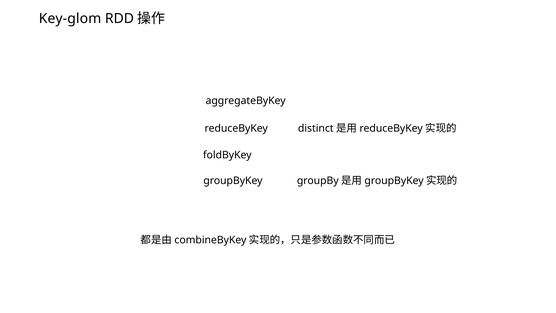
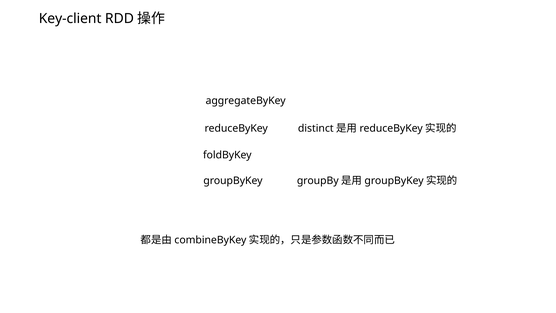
Key-glom: Key-glom -> Key-client
